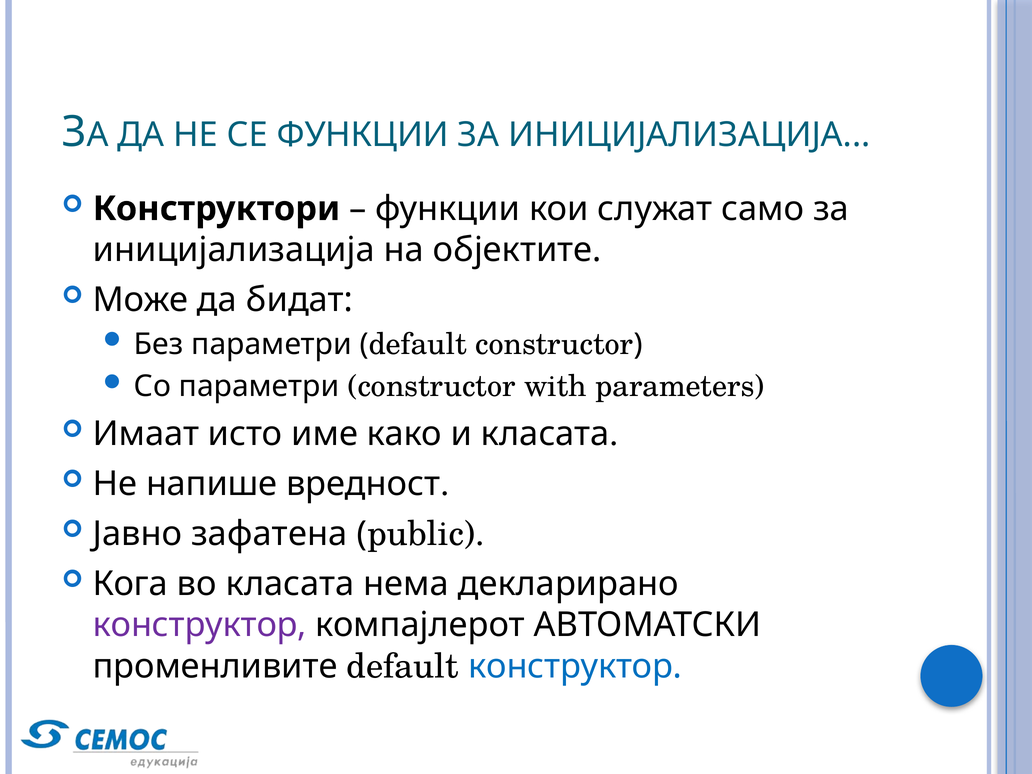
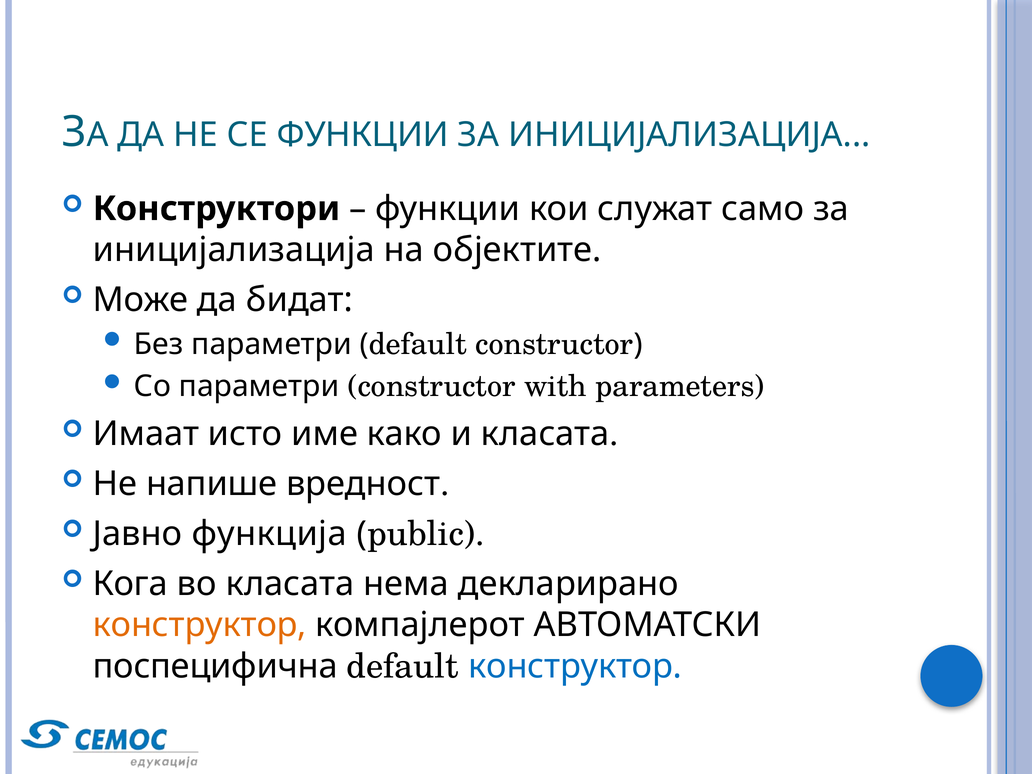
зафатена: зафатена -> функција
конструктор at (200, 625) colour: purple -> orange
променливите: променливите -> поспецифична
